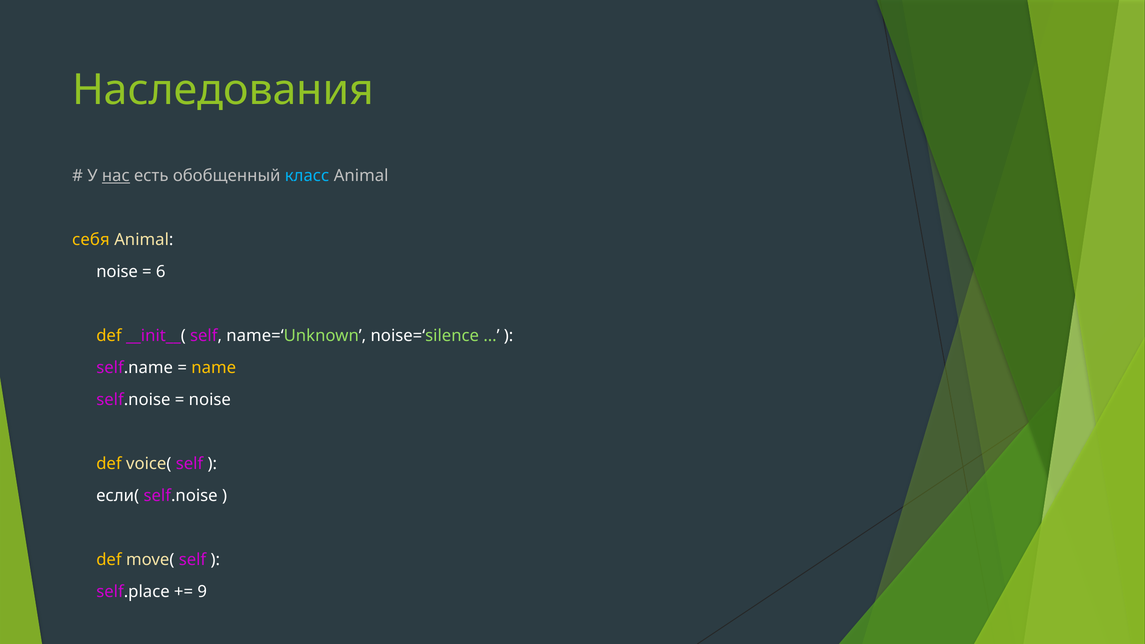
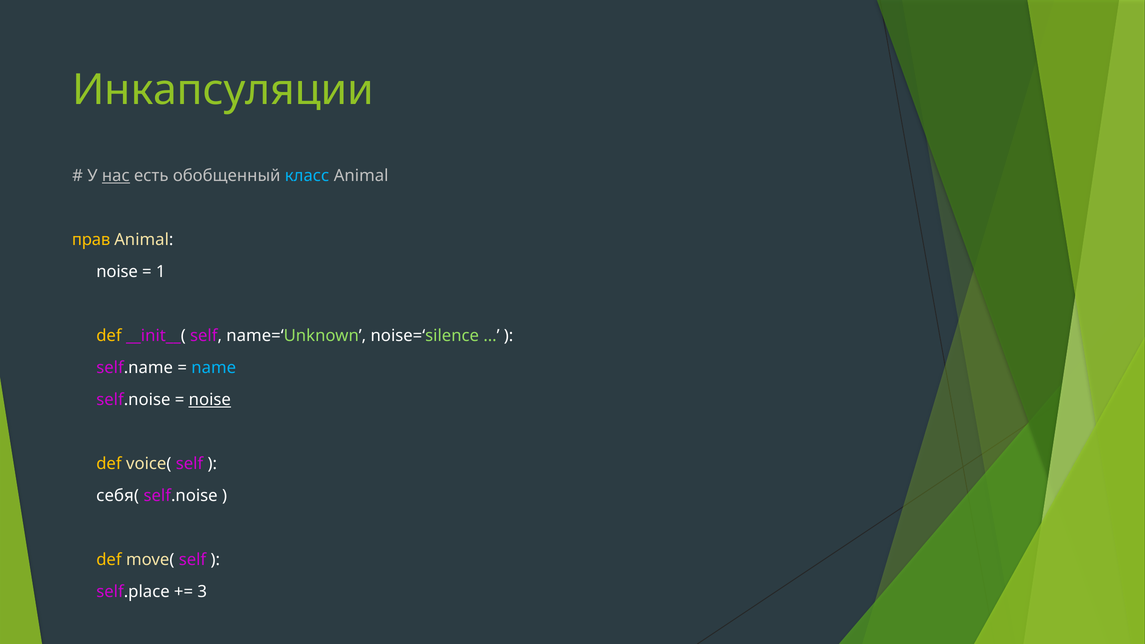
Наследования: Наследования -> Инкапсуляции
себя: себя -> прав
6: 6 -> 1
name colour: yellow -> light blue
noise at (210, 400) underline: none -> present
если(: если( -> себя(
9: 9 -> 3
